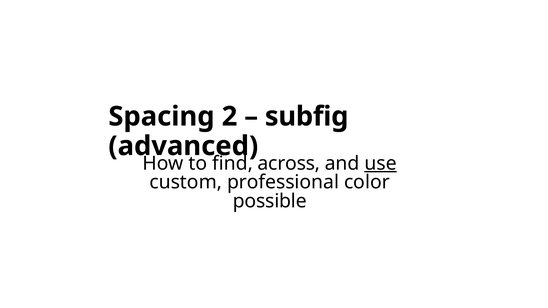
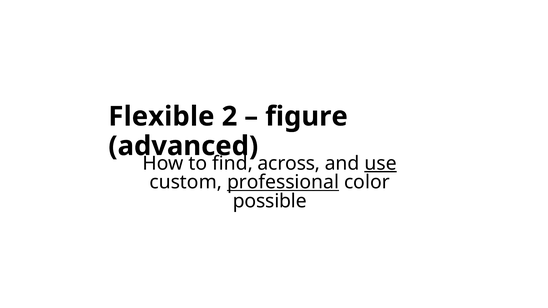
Spacing: Spacing -> Flexible
subfig: subfig -> figure
professional underline: none -> present
